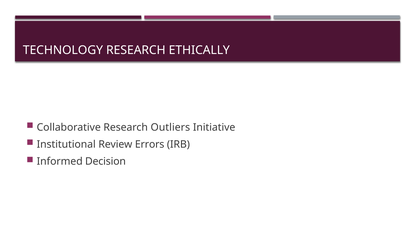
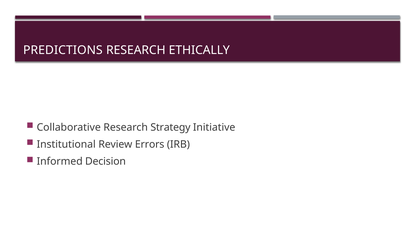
TECHNOLOGY: TECHNOLOGY -> PREDICTIONS
Outliers: Outliers -> Strategy
